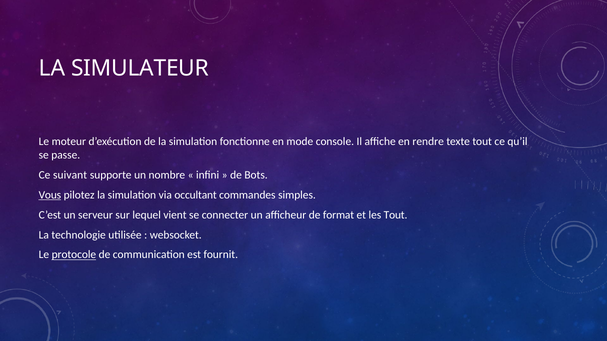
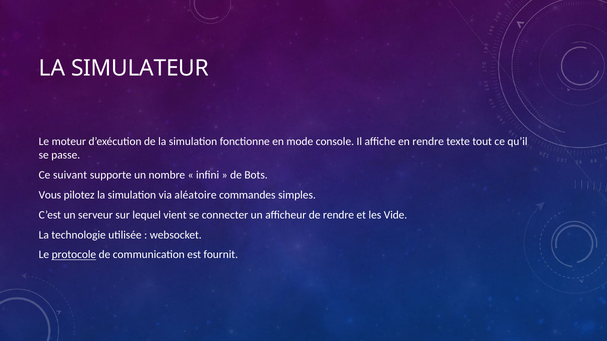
Vous underline: present -> none
occultant: occultant -> aléatoire
de format: format -> rendre
les Tout: Tout -> Vide
